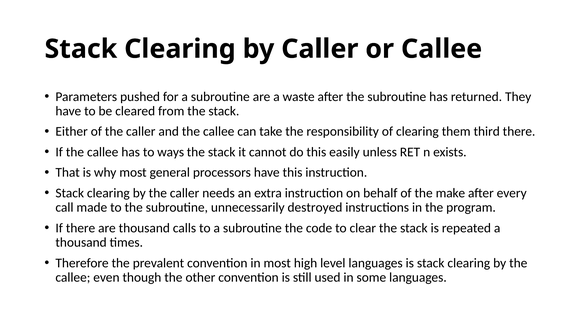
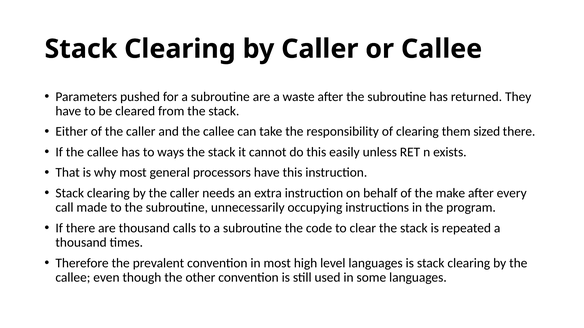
third: third -> sized
destroyed: destroyed -> occupying
